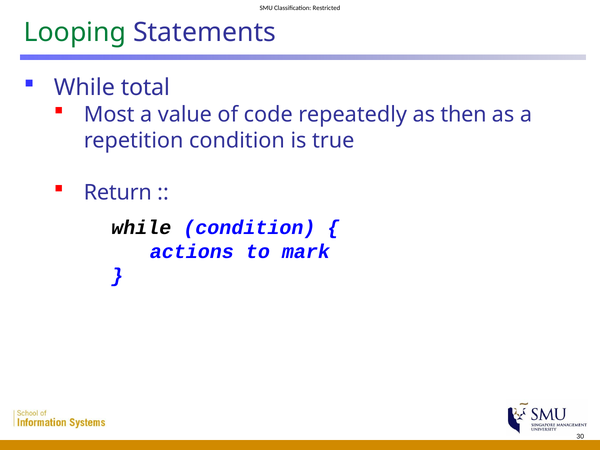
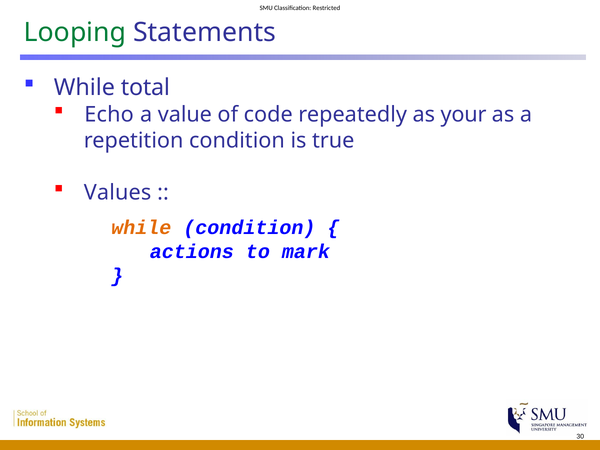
Most: Most -> Echo
then: then -> your
Return: Return -> Values
while at (141, 227) colour: black -> orange
